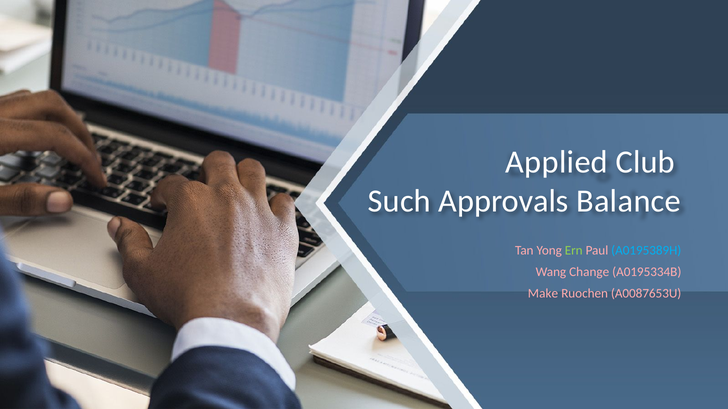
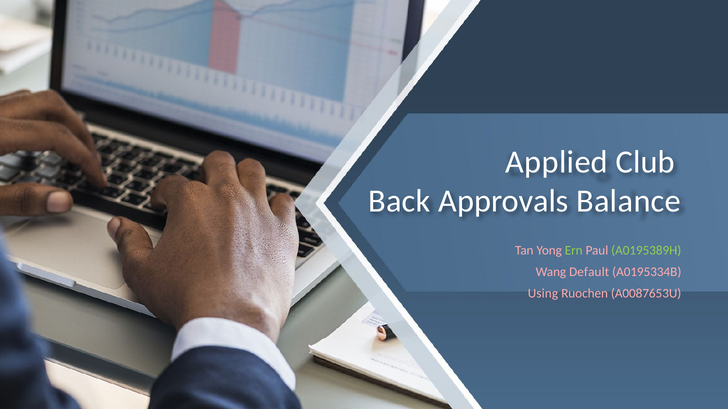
Such: Such -> Back
A0195389H colour: light blue -> light green
Change: Change -> Default
Make: Make -> Using
